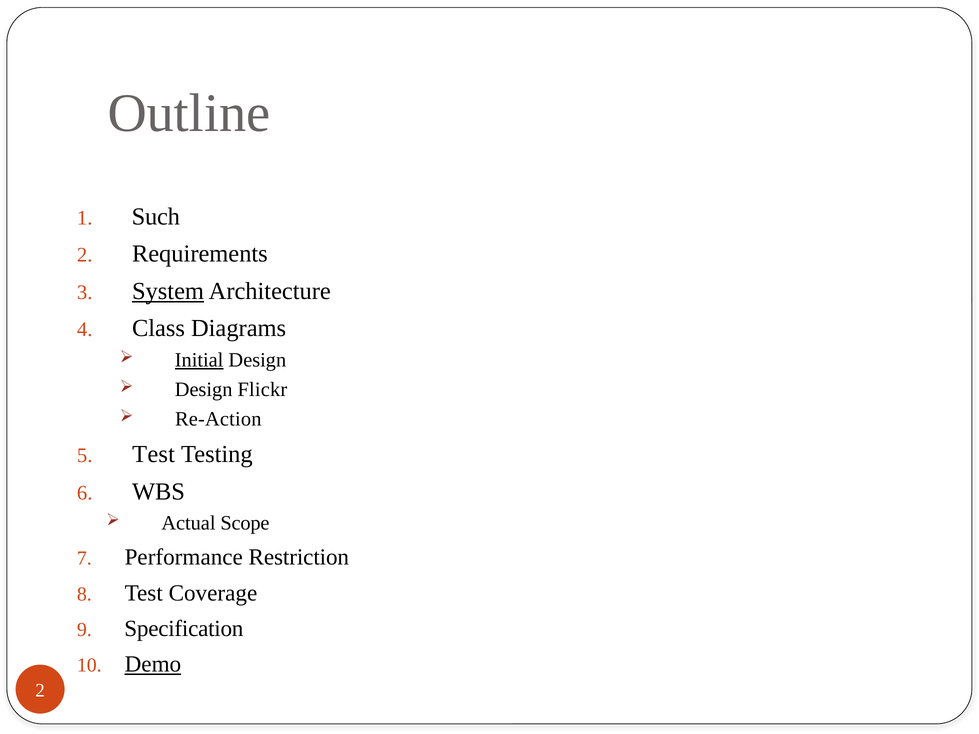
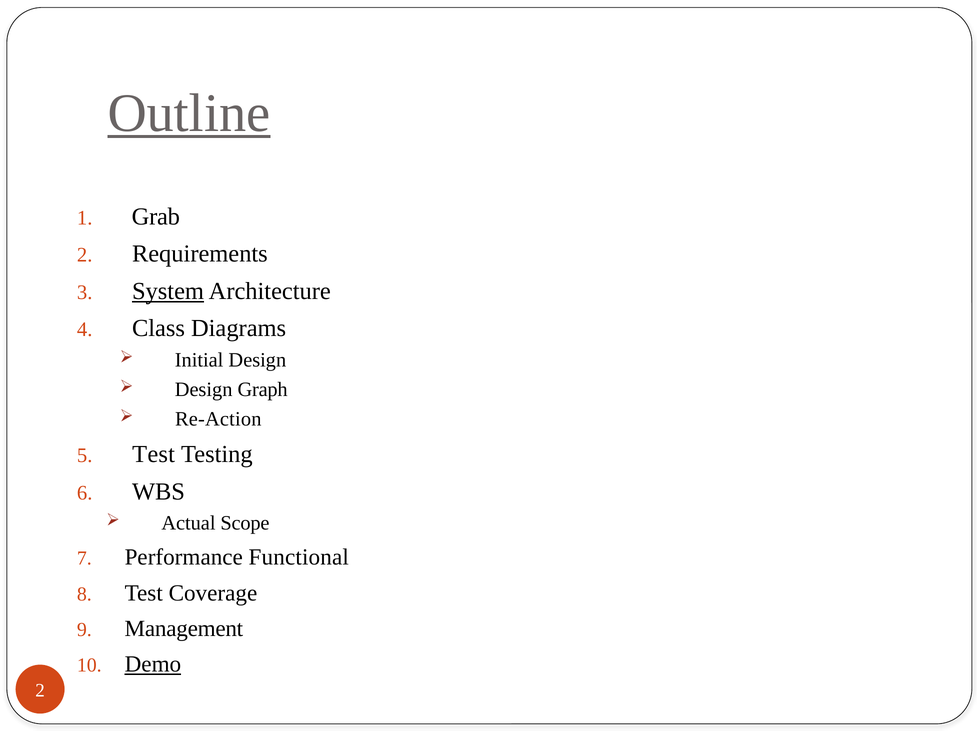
Outline underline: none -> present
Such: Such -> Grab
Initial underline: present -> none
Flickr: Flickr -> Graph
Restriction: Restriction -> Functional
Specification: Specification -> Management
